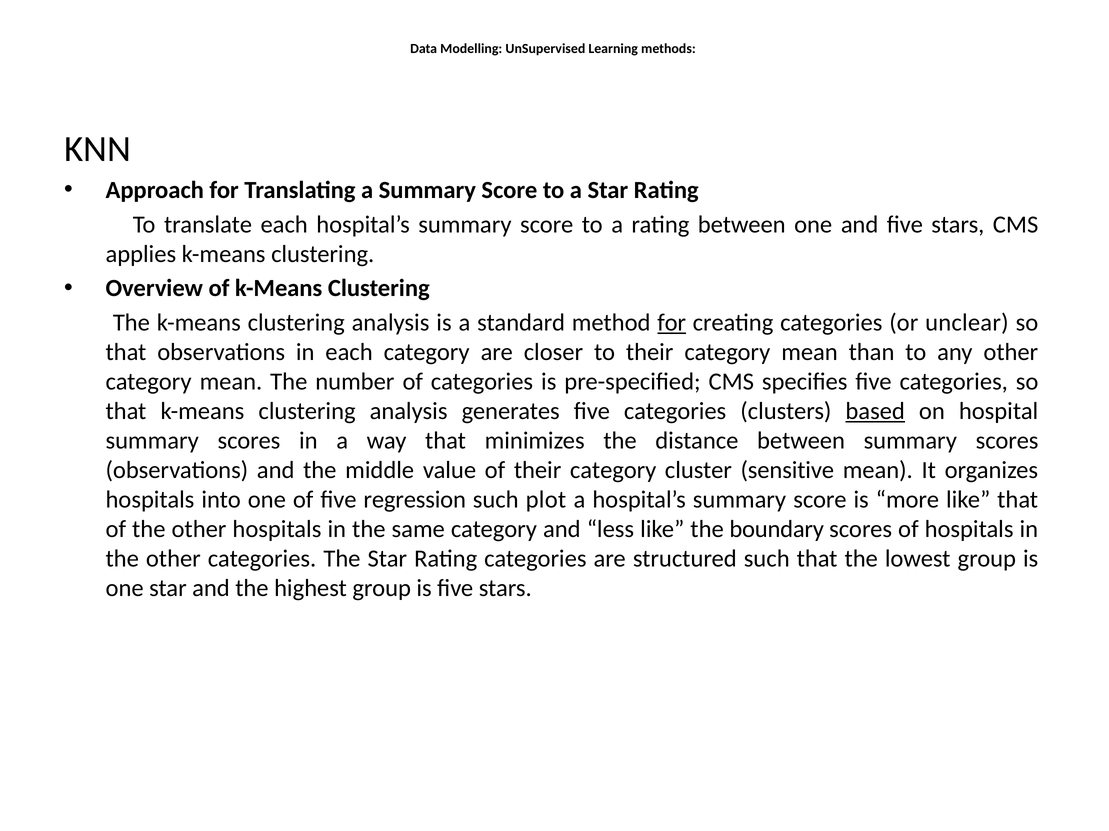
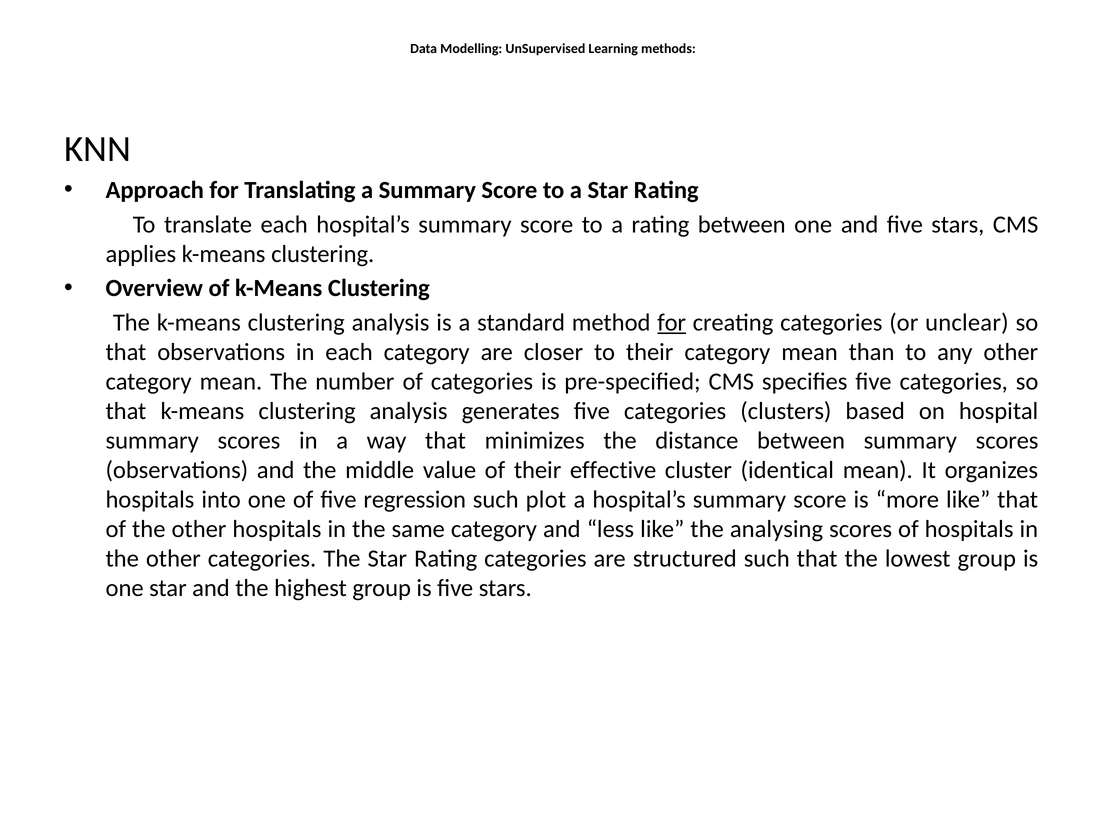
based underline: present -> none
of their category: category -> effective
sensitive: sensitive -> identical
boundary: boundary -> analysing
